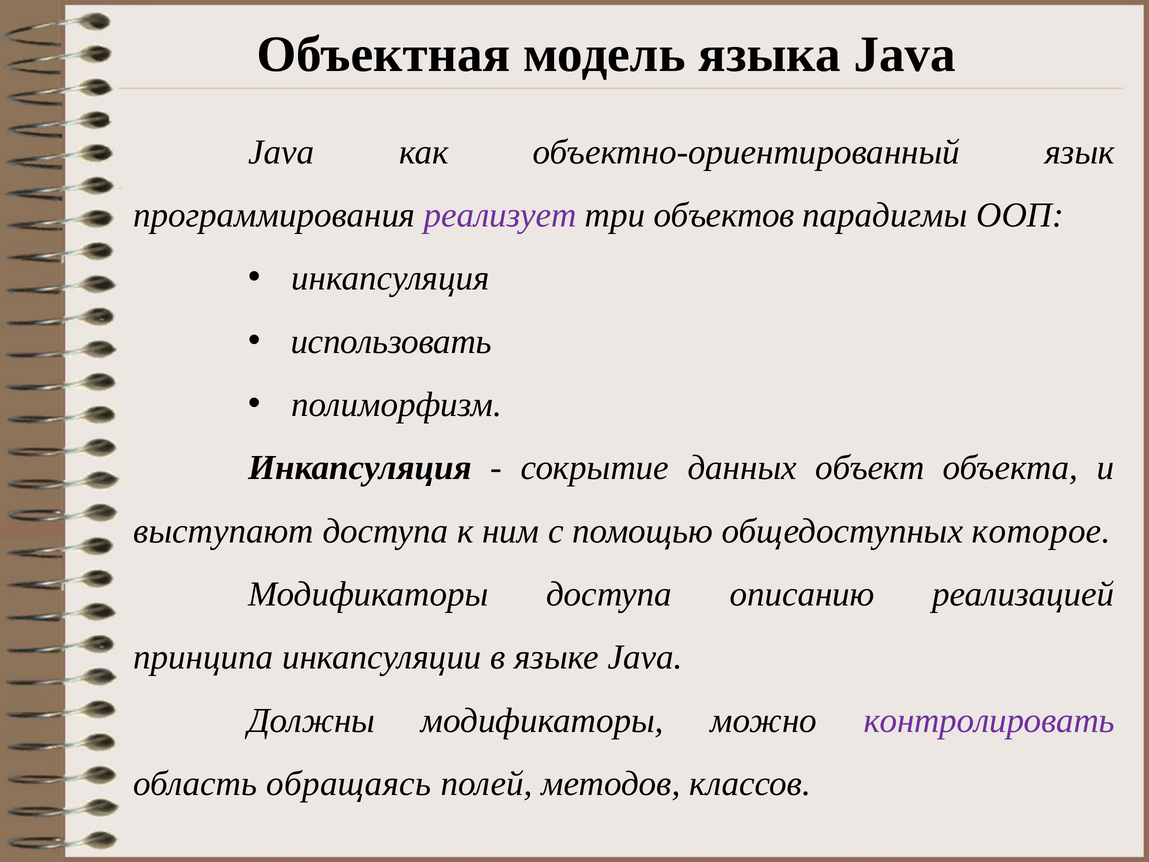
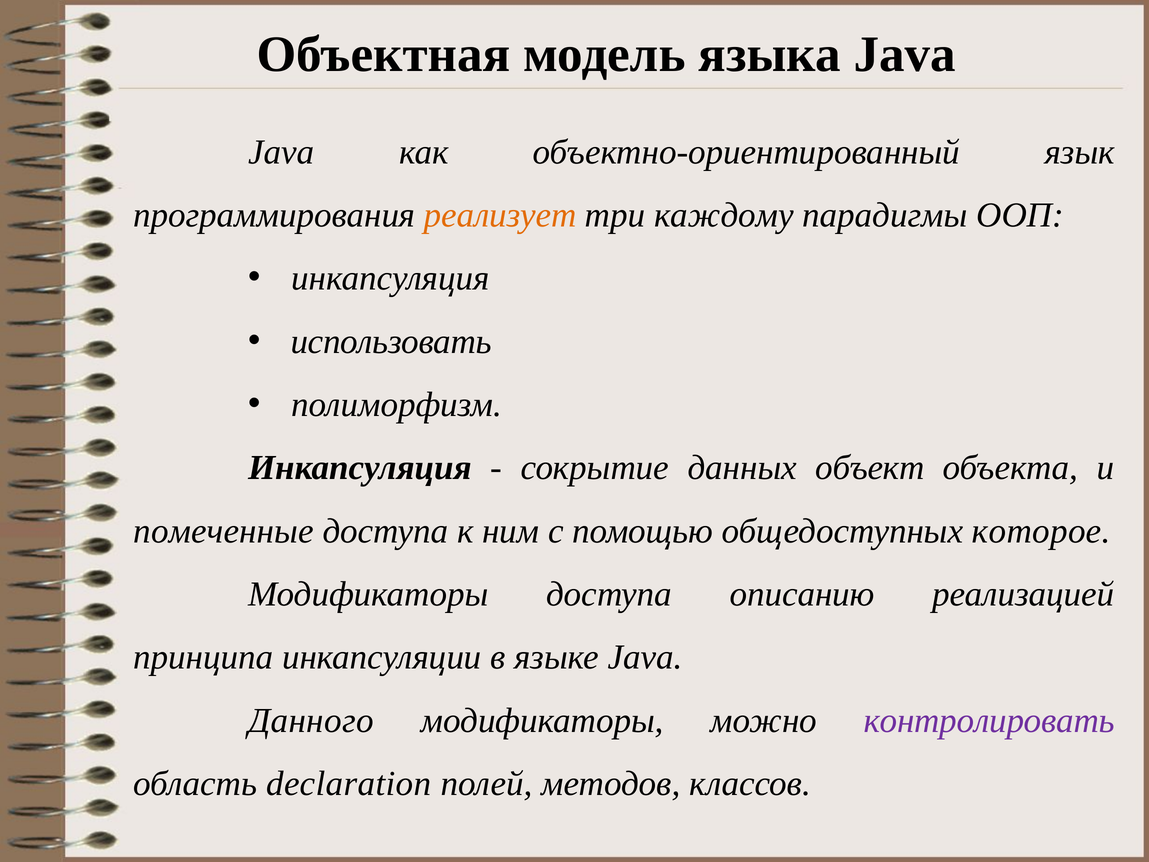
реализует colour: purple -> orange
объектов: объектов -> каждому
выступают: выступают -> помеченные
Должны: Должны -> Данного
обращаясь: обращаясь -> declaration
